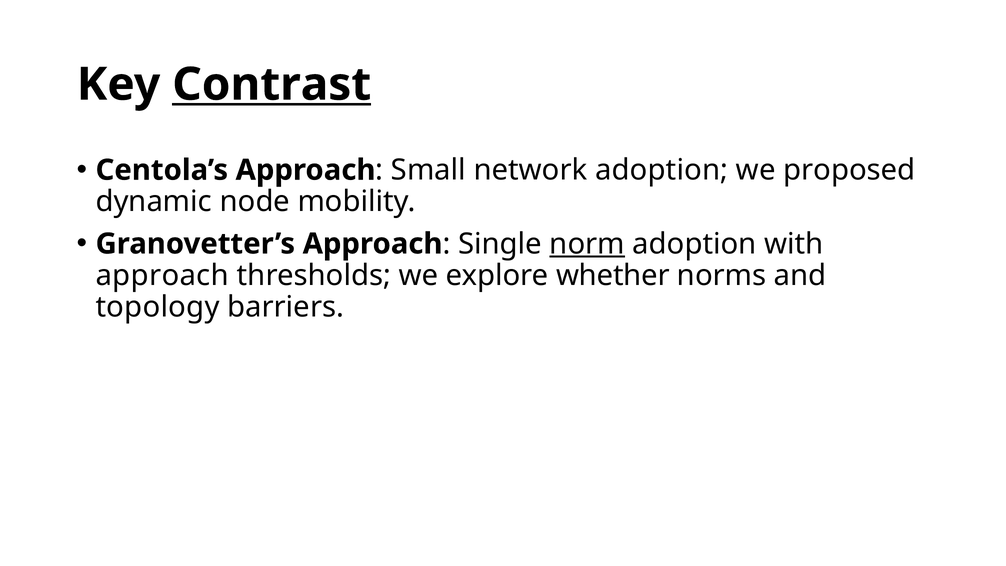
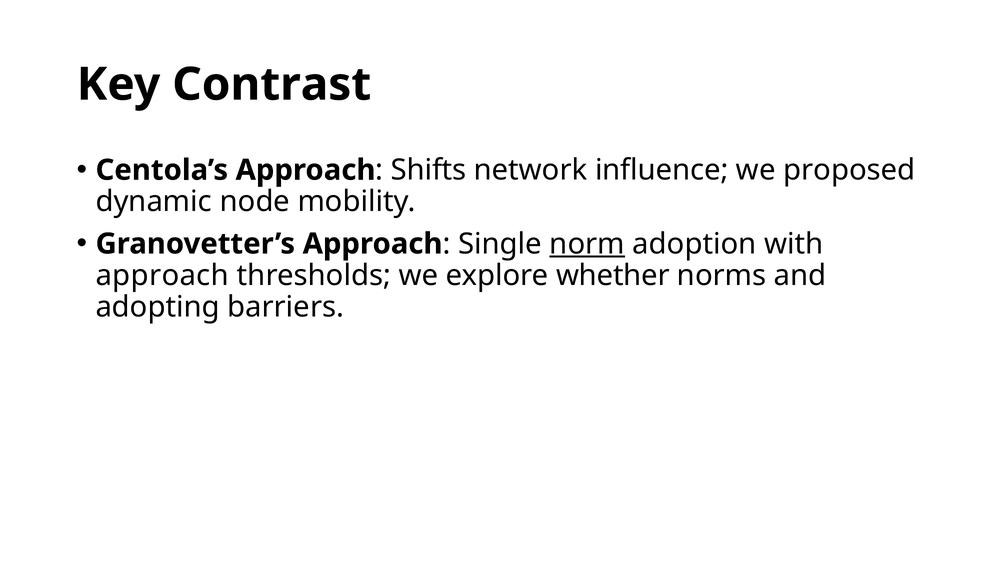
Contrast underline: present -> none
Small: Small -> Shifts
network adoption: adoption -> influence
topology: topology -> adopting
